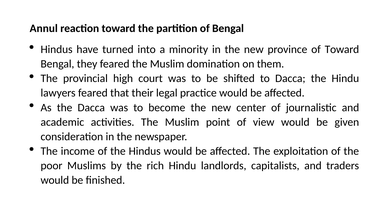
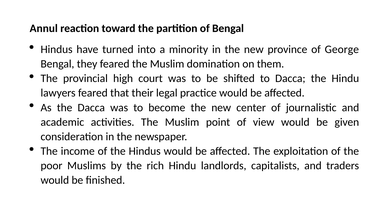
of Toward: Toward -> George
